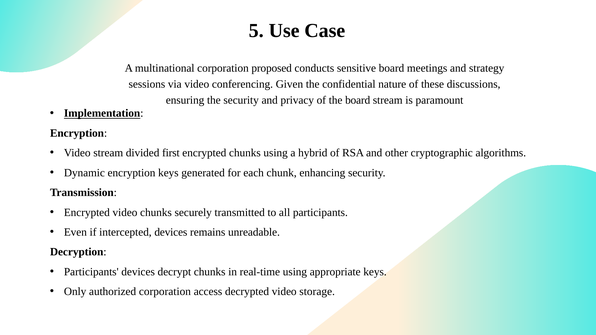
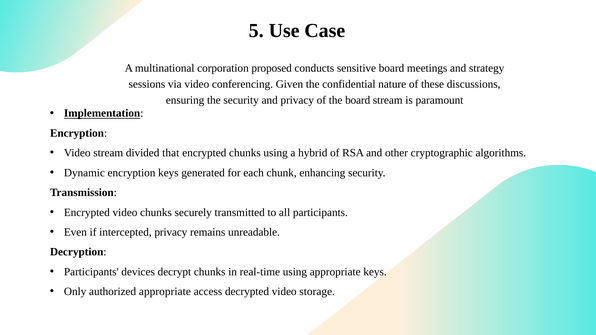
divided first: first -> that
intercepted devices: devices -> privacy
authorized corporation: corporation -> appropriate
